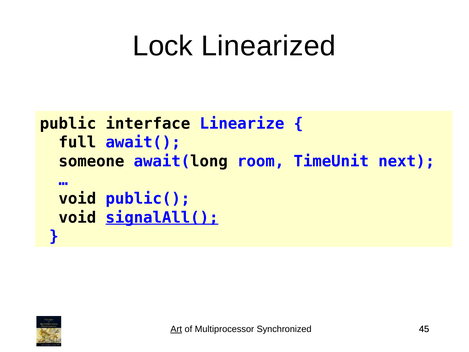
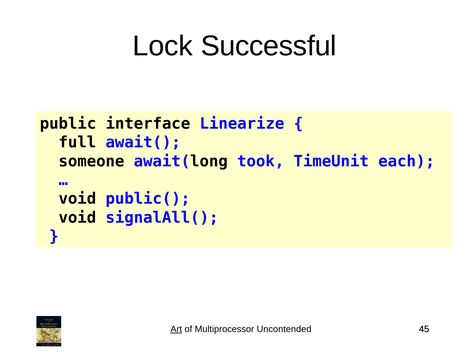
Linearized: Linearized -> Successful
room: room -> took
next: next -> each
signalAll( underline: present -> none
Synchronized: Synchronized -> Uncontended
